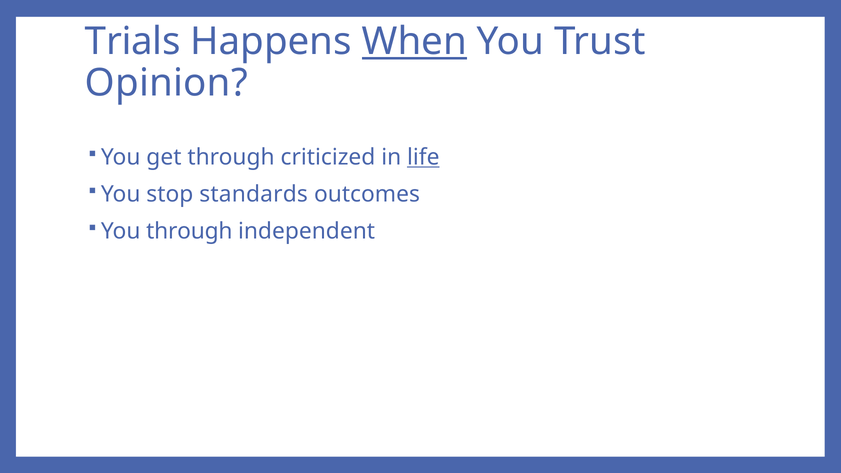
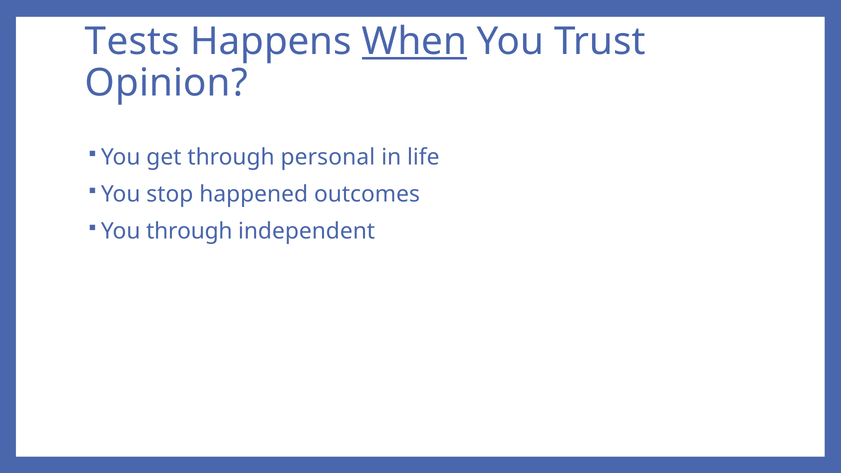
Trials: Trials -> Tests
criticized: criticized -> personal
life underline: present -> none
standards: standards -> happened
